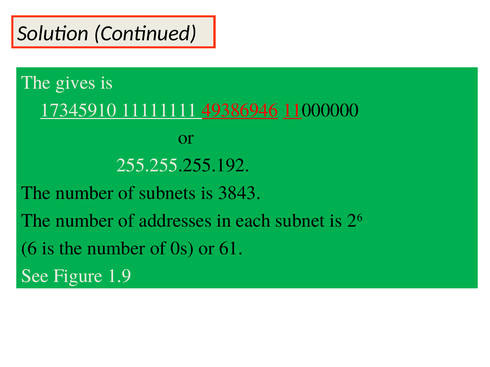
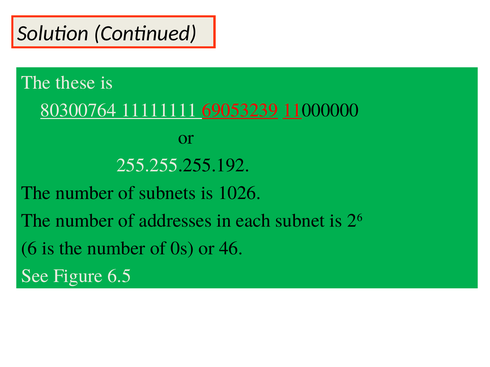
gives: gives -> these
17345910: 17345910 -> 80300764
49386946: 49386946 -> 69053239
3843: 3843 -> 1026
61: 61 -> 46
1.9: 1.9 -> 6.5
